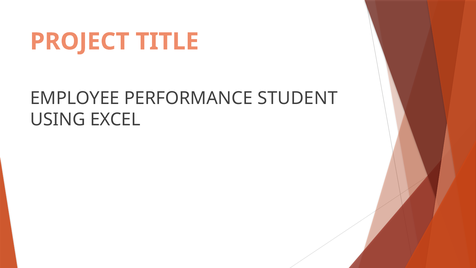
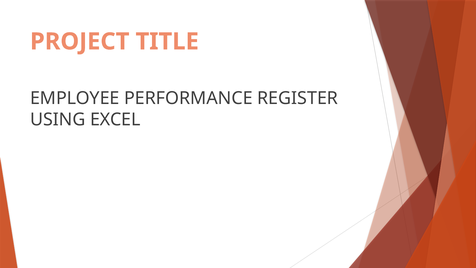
STUDENT: STUDENT -> REGISTER
